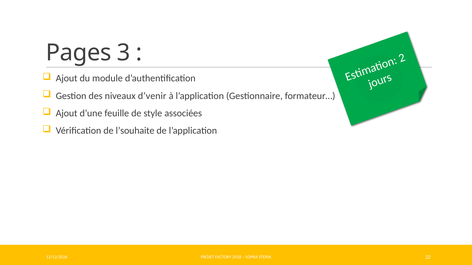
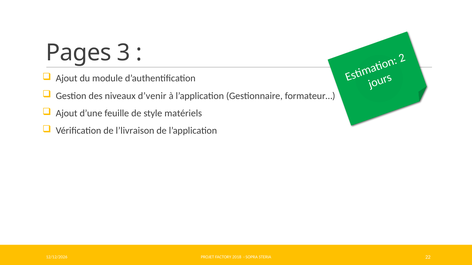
associées: associées -> matériels
l’souhaite: l’souhaite -> l’livraison
